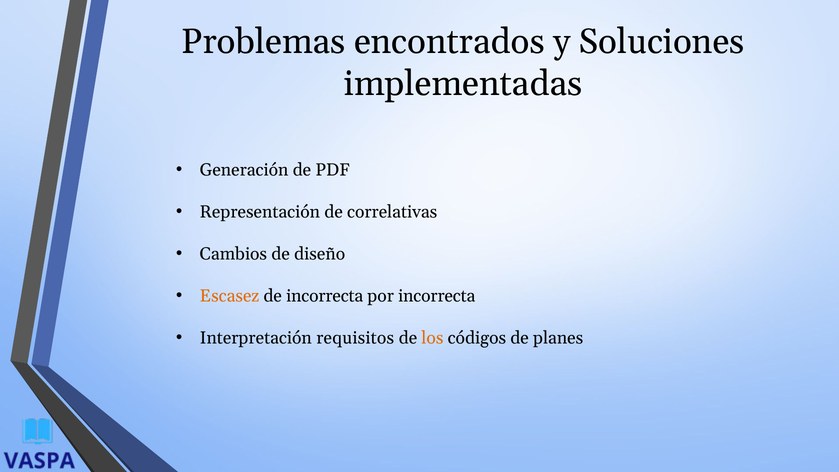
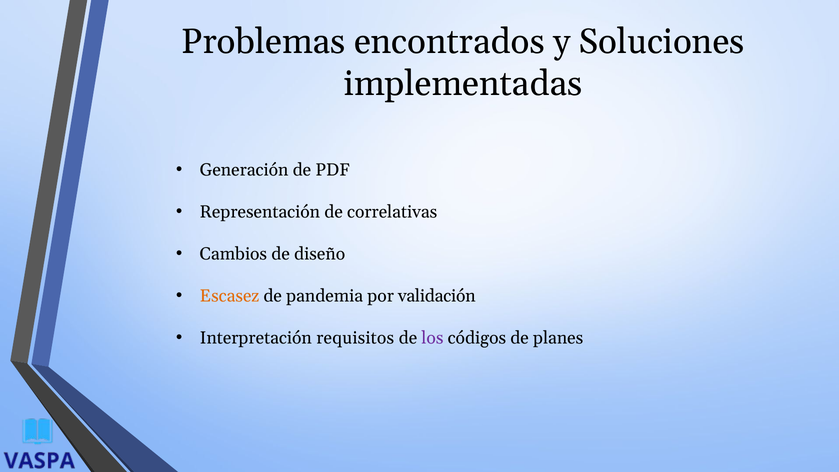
de incorrecta: incorrecta -> pandemia
por incorrecta: incorrecta -> validación
los colour: orange -> purple
